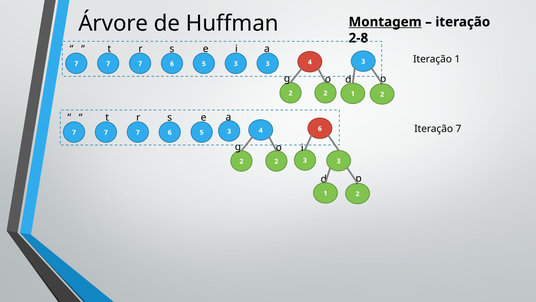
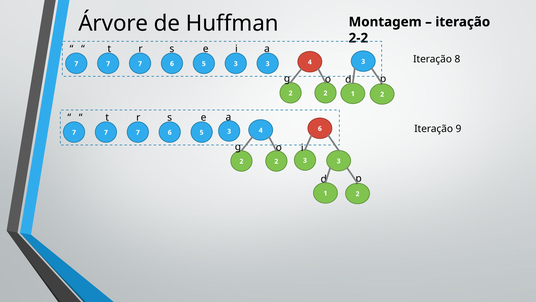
Montagem underline: present -> none
2-8: 2-8 -> 2-2
Iteração 1: 1 -> 8
Iteração 7: 7 -> 9
